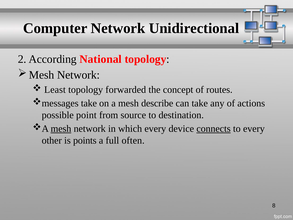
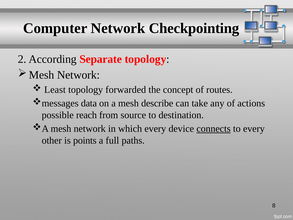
Unidirectional: Unidirectional -> Checkpointing
National: National -> Separate
take at (89, 103): take -> data
point: point -> reach
mesh at (61, 129) underline: present -> none
often: often -> paths
